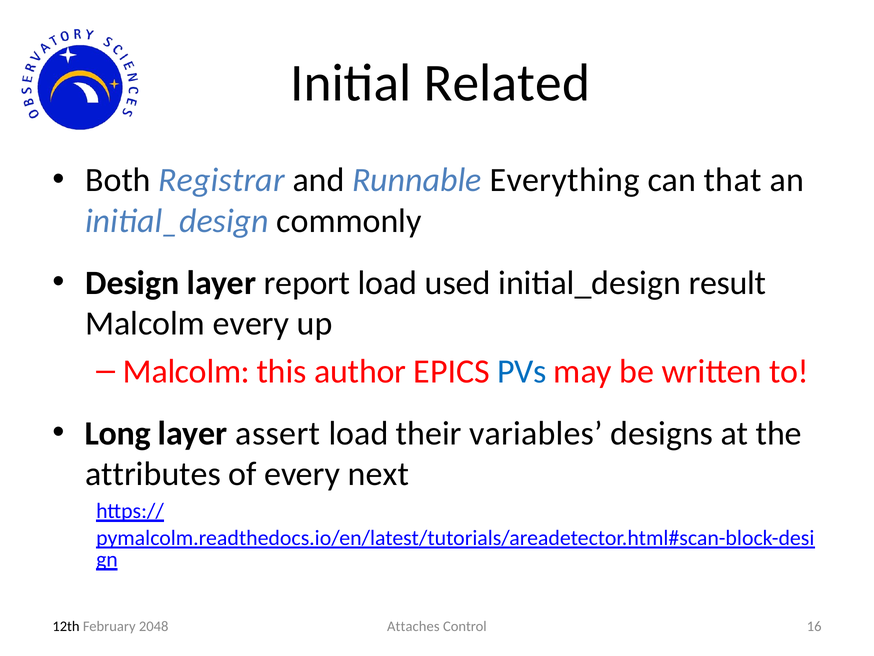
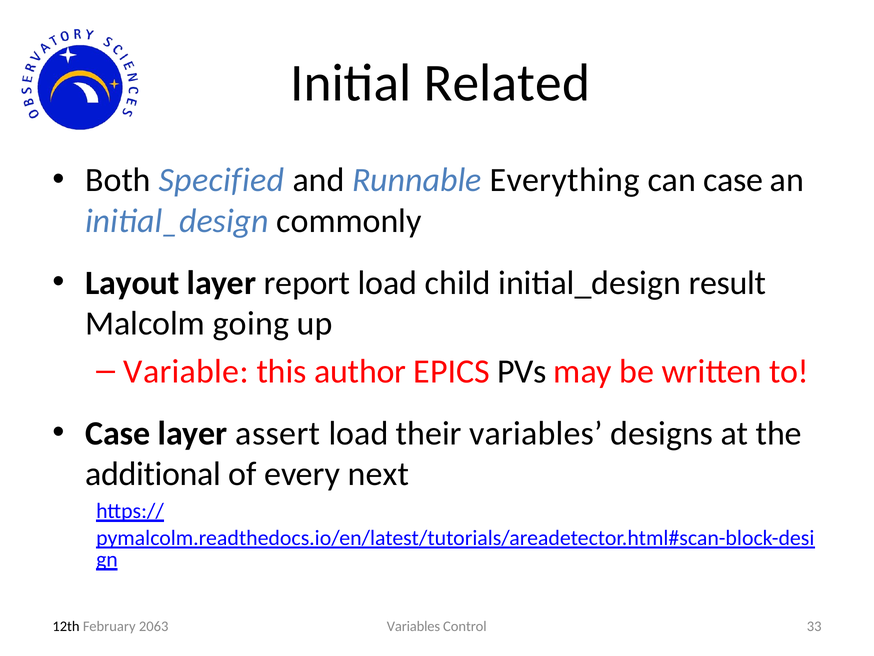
Registrar: Registrar -> Specified
can that: that -> case
Design: Design -> Layout
used: used -> child
Malcolm every: every -> going
Malcolm at (186, 371): Malcolm -> Variable
PVs colour: blue -> black
Long at (118, 433): Long -> Case
attributes: attributes -> additional
Attaches at (413, 626): Attaches -> Variables
16: 16 -> 33
2048: 2048 -> 2063
